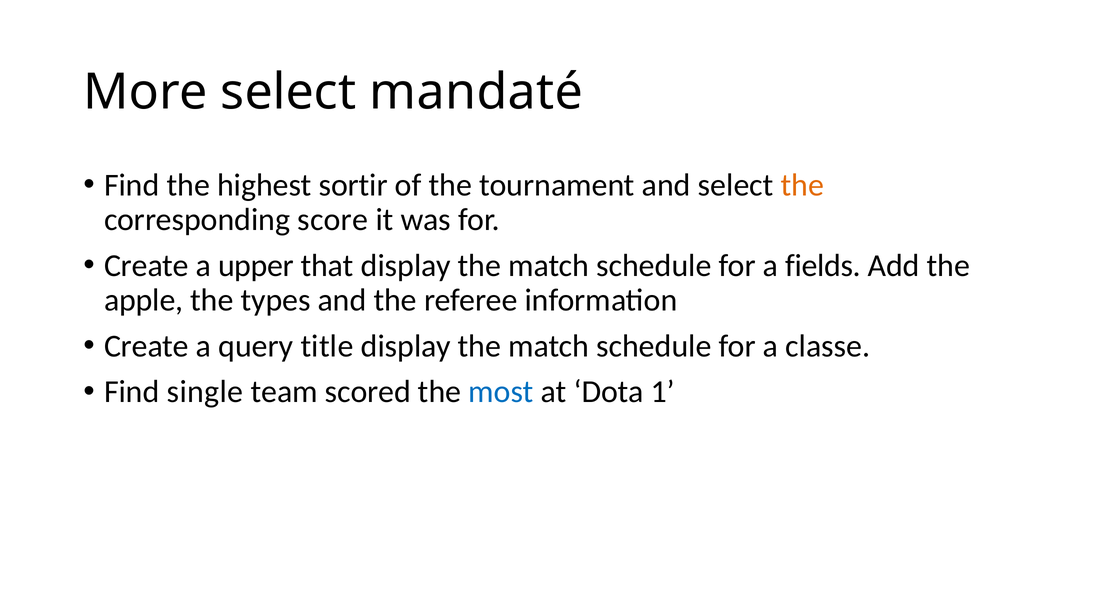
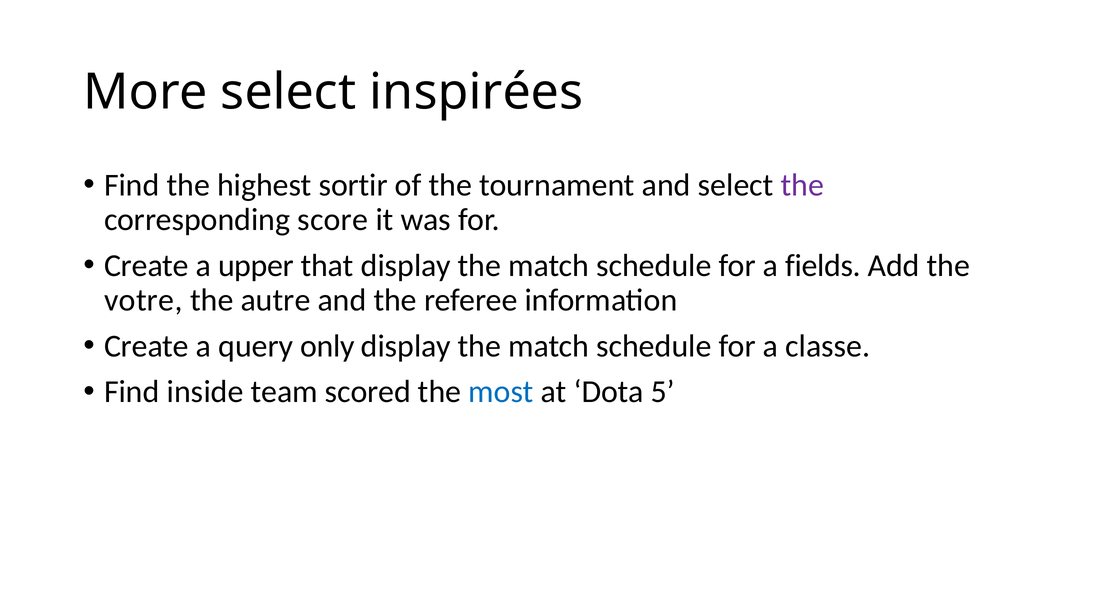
mandaté: mandaté -> inspirées
the at (802, 185) colour: orange -> purple
apple: apple -> votre
types: types -> autre
title: title -> only
single: single -> inside
1: 1 -> 5
